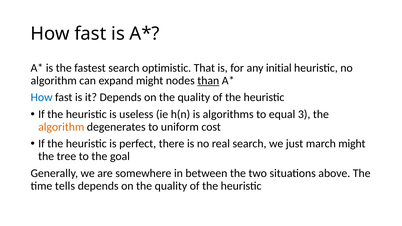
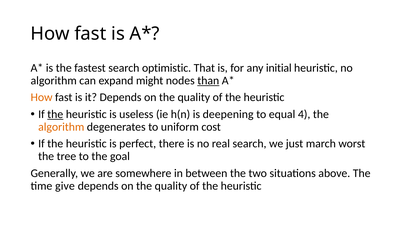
How at (42, 97) colour: blue -> orange
the at (55, 114) underline: none -> present
algorithms: algorithms -> deepening
3: 3 -> 4
march might: might -> worst
tells: tells -> give
